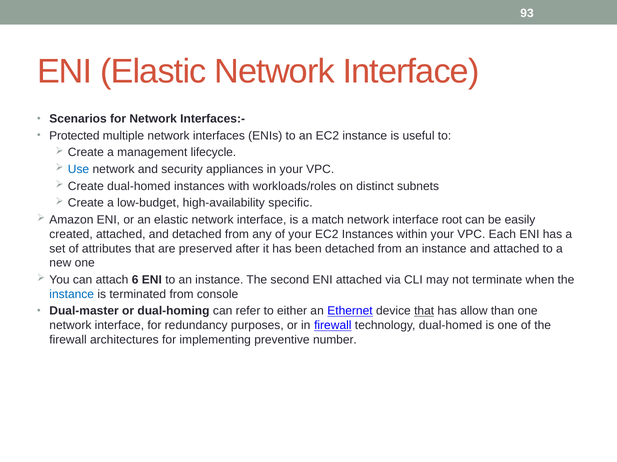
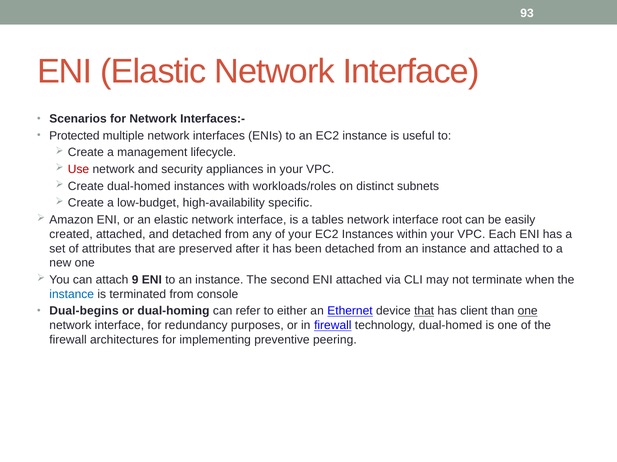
Use colour: blue -> red
match: match -> tables
6: 6 -> 9
Dual-master: Dual-master -> Dual-begins
allow: allow -> client
one at (528, 312) underline: none -> present
number: number -> peering
